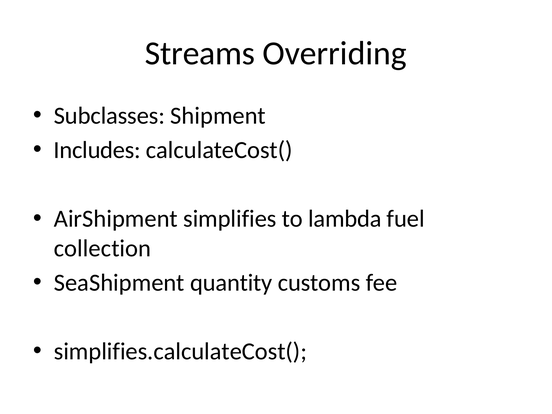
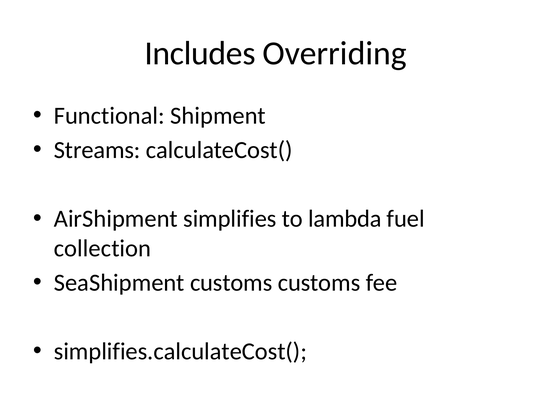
Streams: Streams -> Includes
Subclasses: Subclasses -> Functional
Includes: Includes -> Streams
SeaShipment quantity: quantity -> customs
